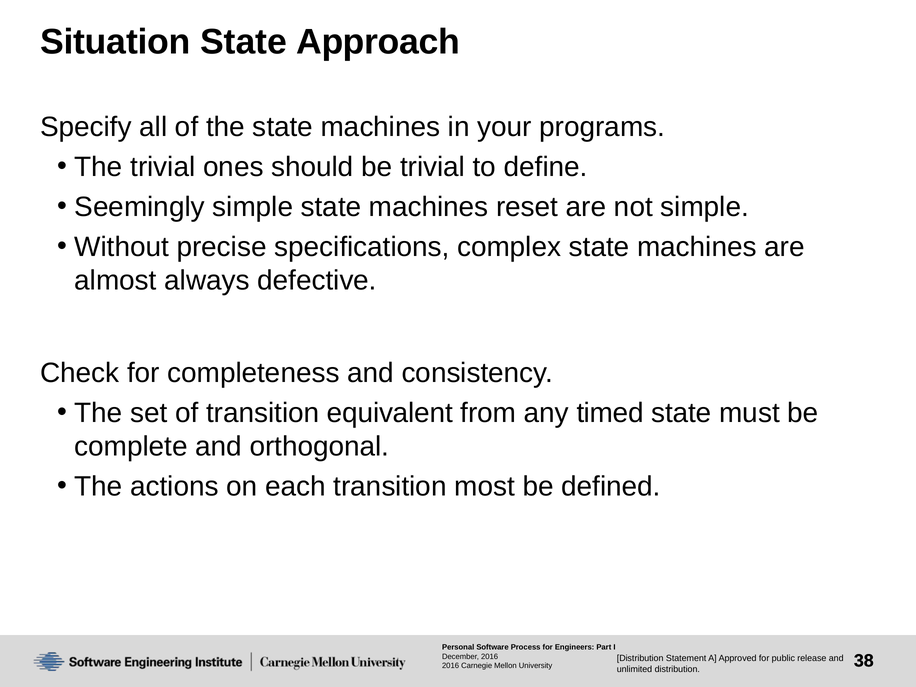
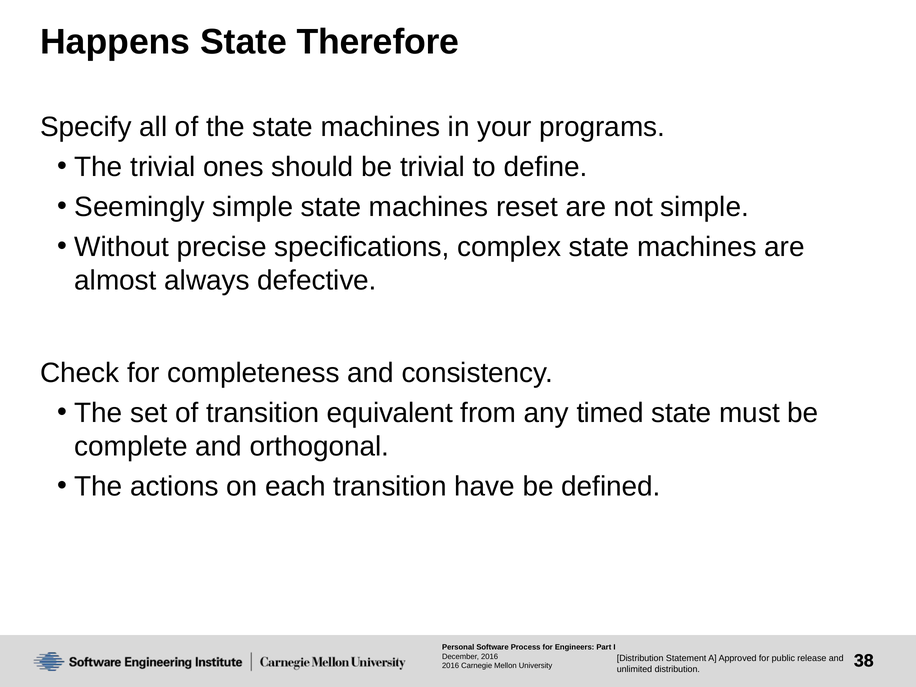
Situation: Situation -> Happens
Approach: Approach -> Therefore
most: most -> have
